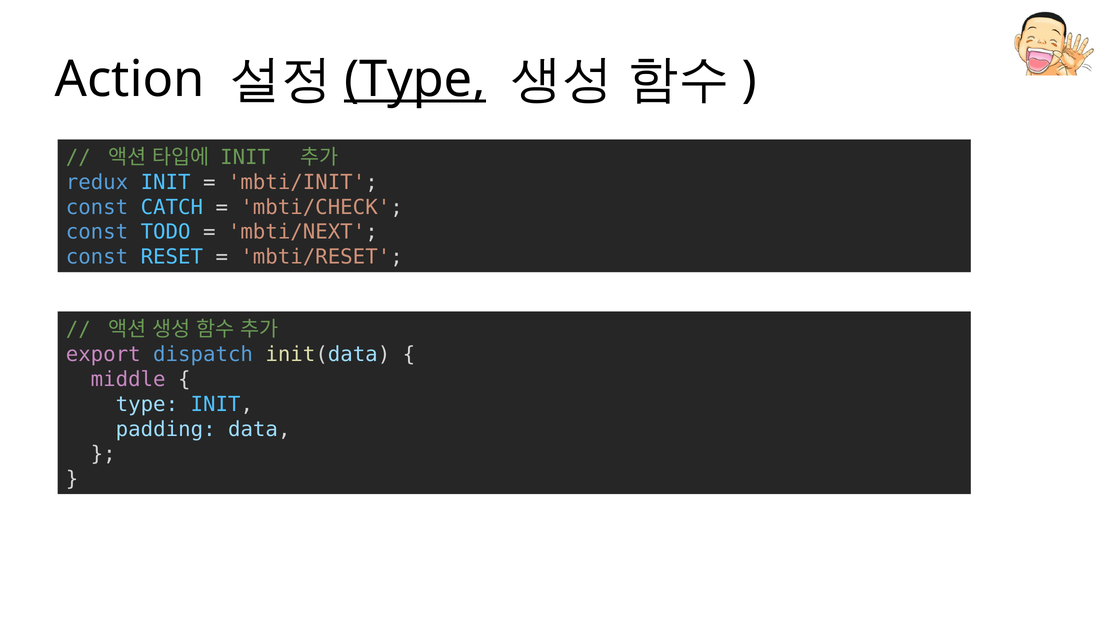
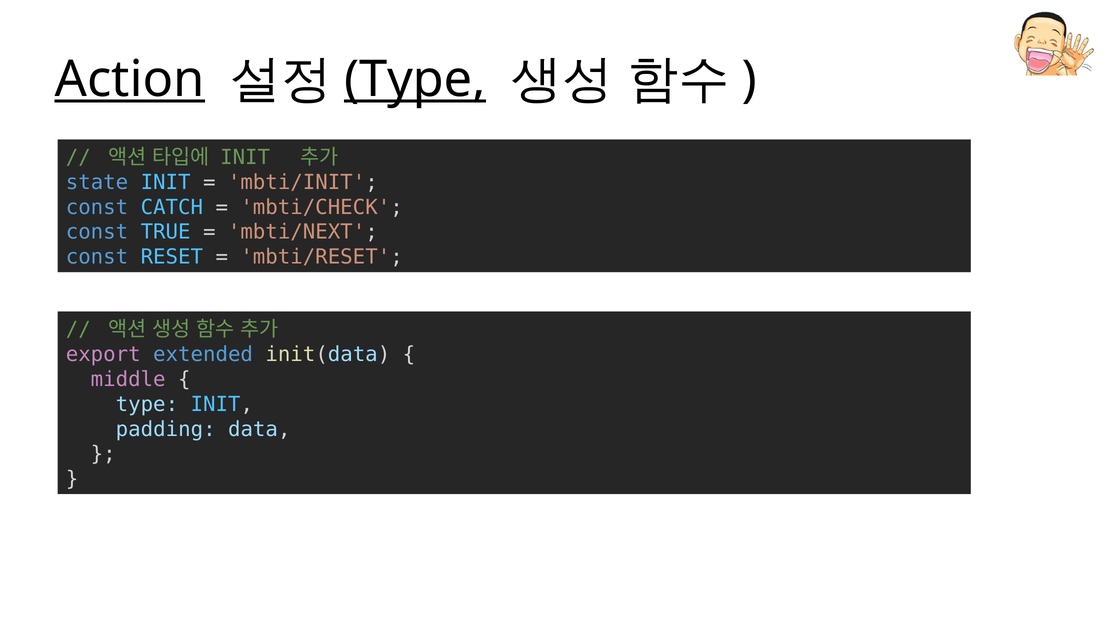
Action underline: none -> present
redux: redux -> state
TODO: TODO -> TRUE
dispatch: dispatch -> extended
